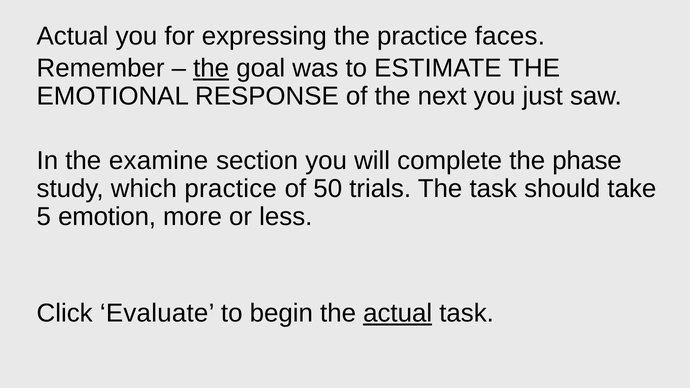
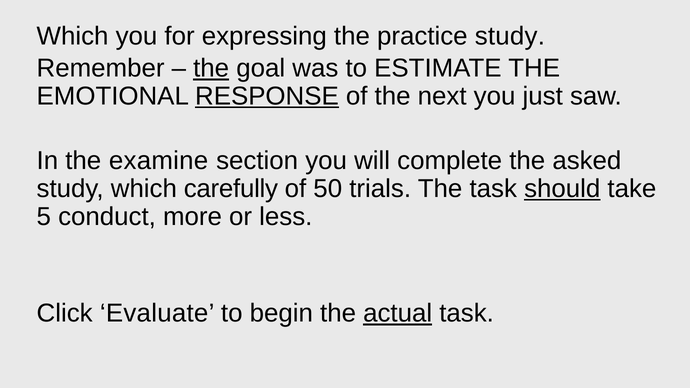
Actual at (73, 36): Actual -> Which
practice faces: faces -> study
RESPONSE underline: none -> present
phase: phase -> asked
which practice: practice -> carefully
should underline: none -> present
emotion: emotion -> conduct
